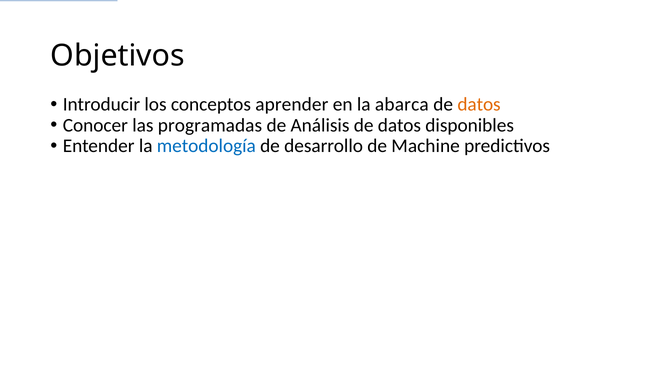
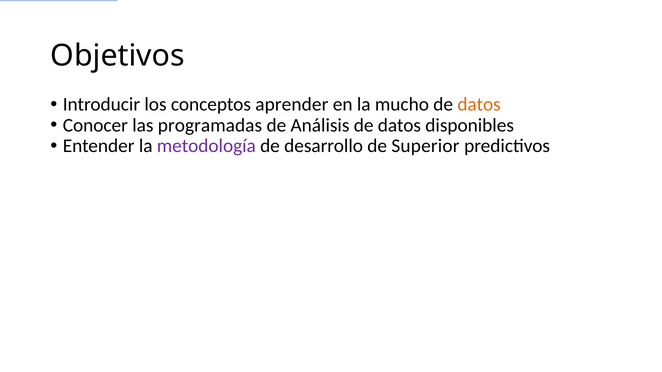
abarca: abarca -> mucho
metodología colour: blue -> purple
Machine: Machine -> Superior
